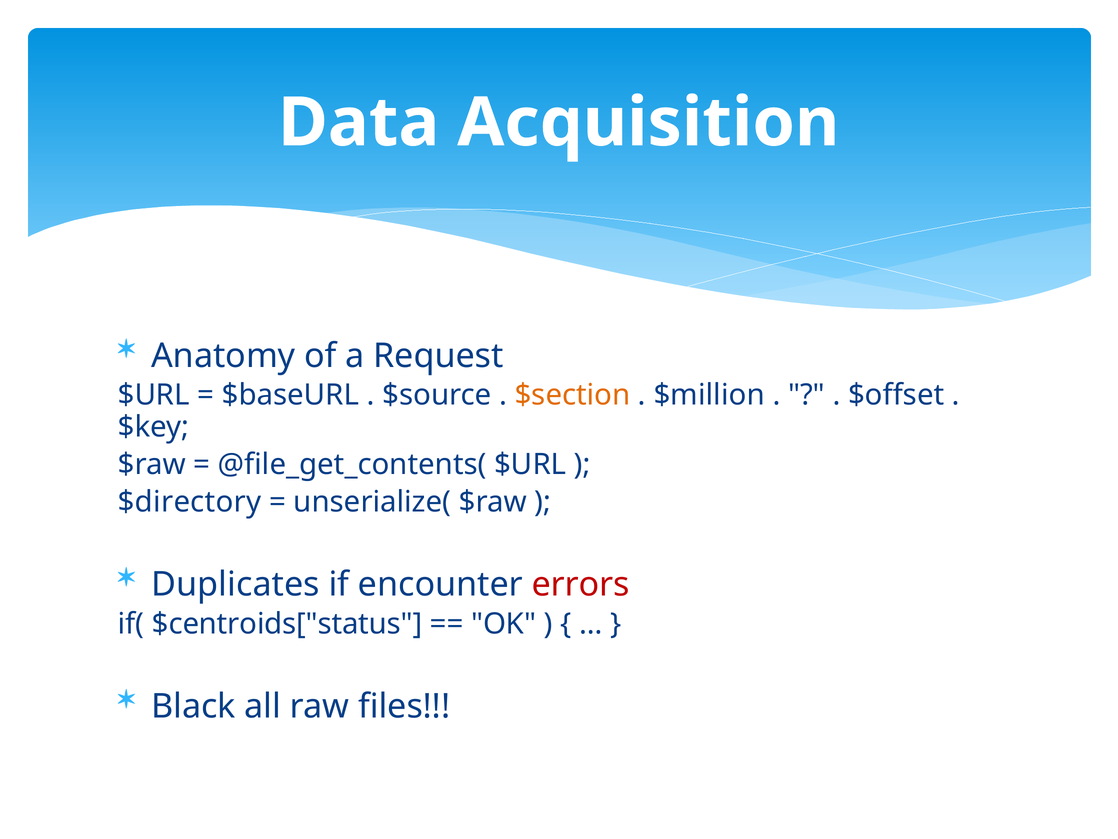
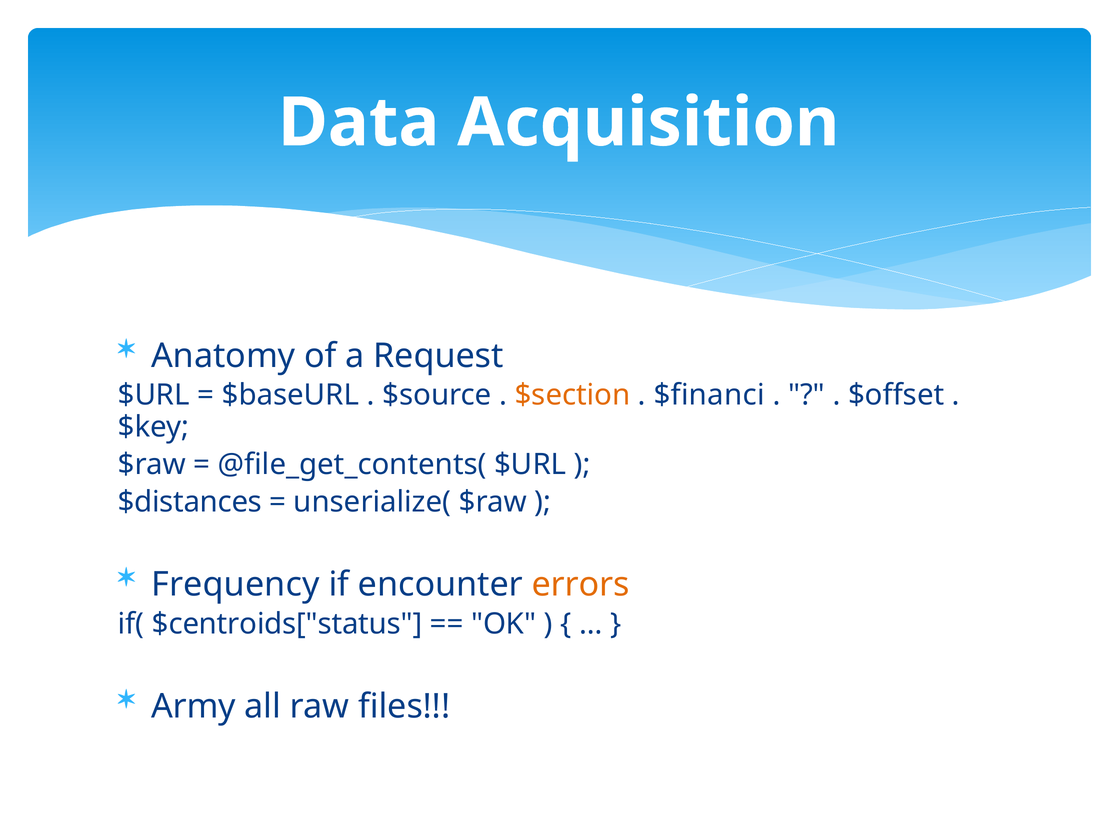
$million: $million -> $financi
$directory: $directory -> $distances
Duplicates: Duplicates -> Frequency
errors colour: red -> orange
Black: Black -> Army
